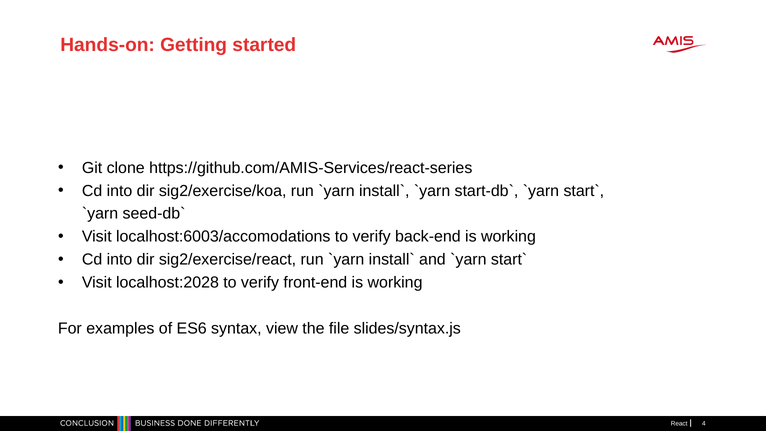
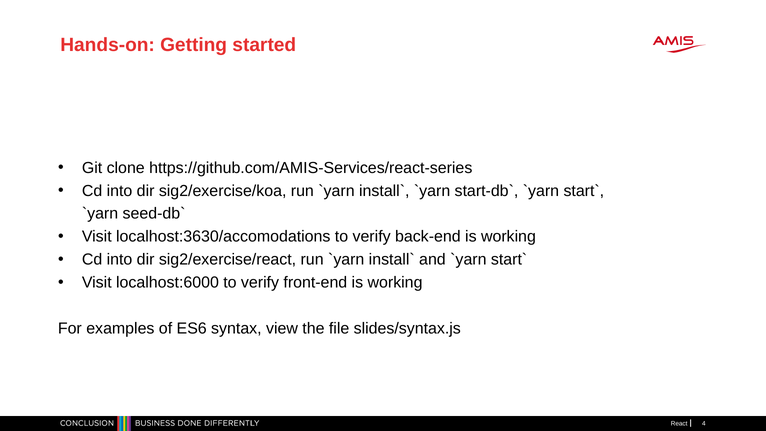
localhost:6003/accomodations: localhost:6003/accomodations -> localhost:3630/accomodations
localhost:2028: localhost:2028 -> localhost:6000
